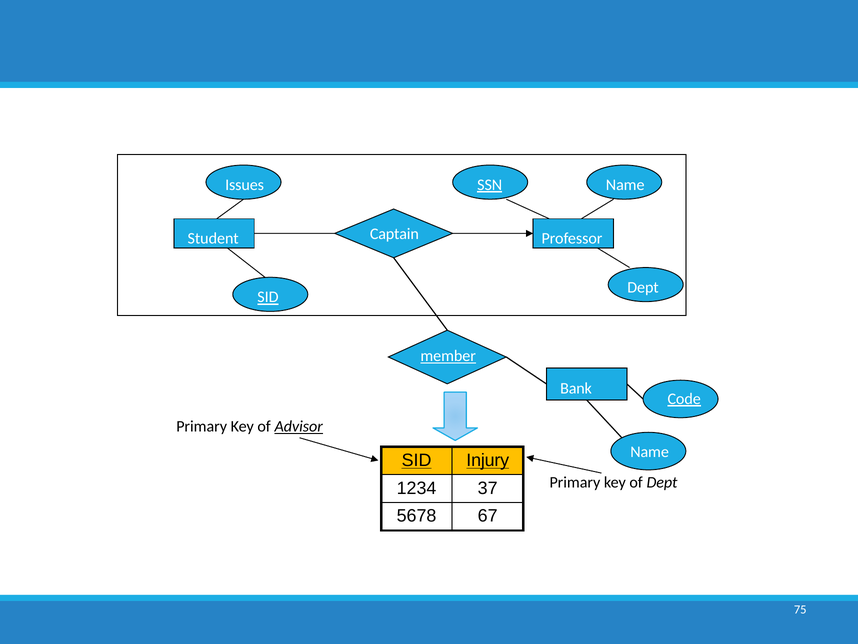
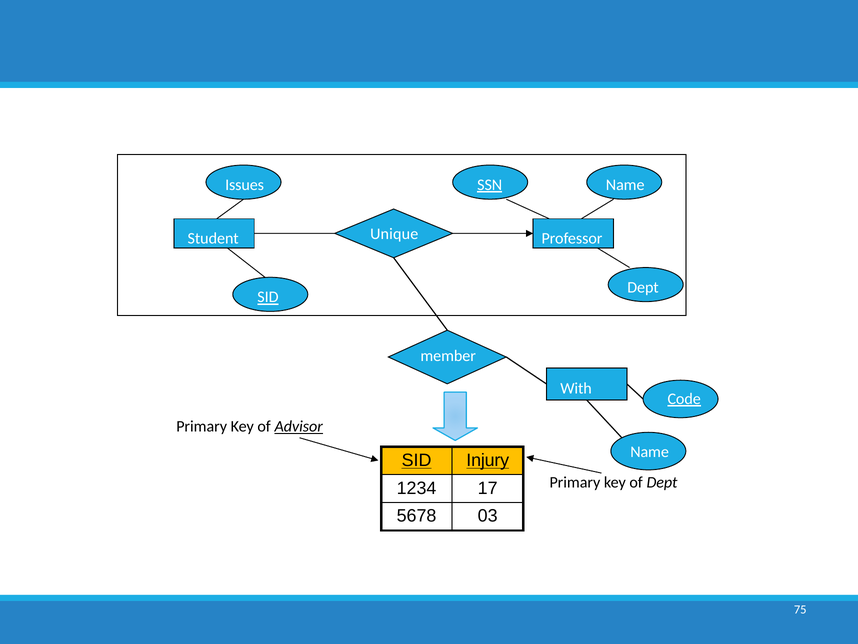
Captain: Captain -> Unique
member underline: present -> none
Bank: Bank -> With
37: 37 -> 17
67: 67 -> 03
